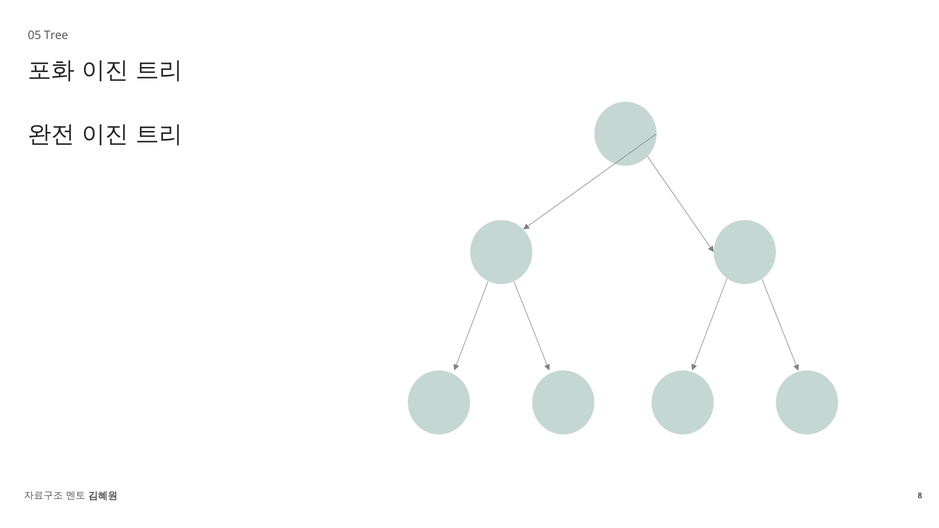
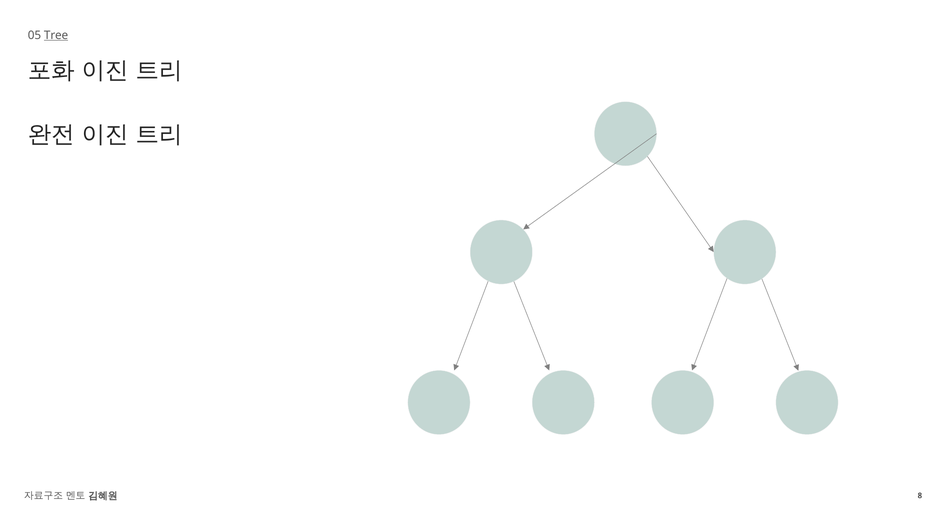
Tree underline: none -> present
